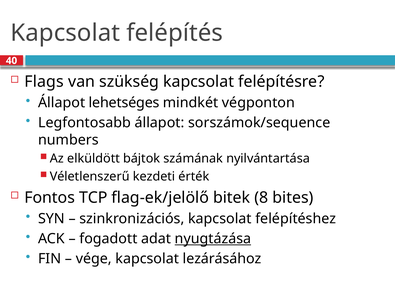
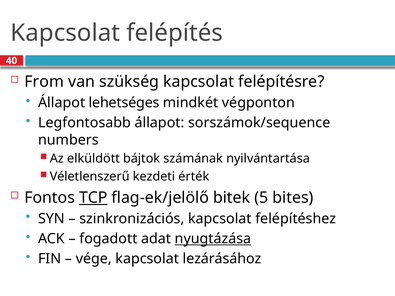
Flags: Flags -> From
TCP underline: none -> present
8: 8 -> 5
